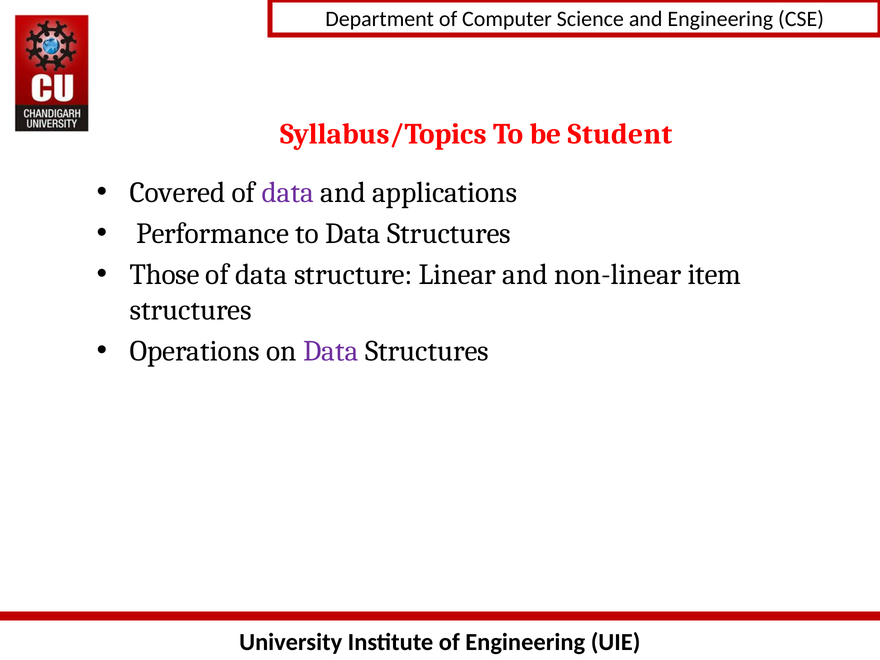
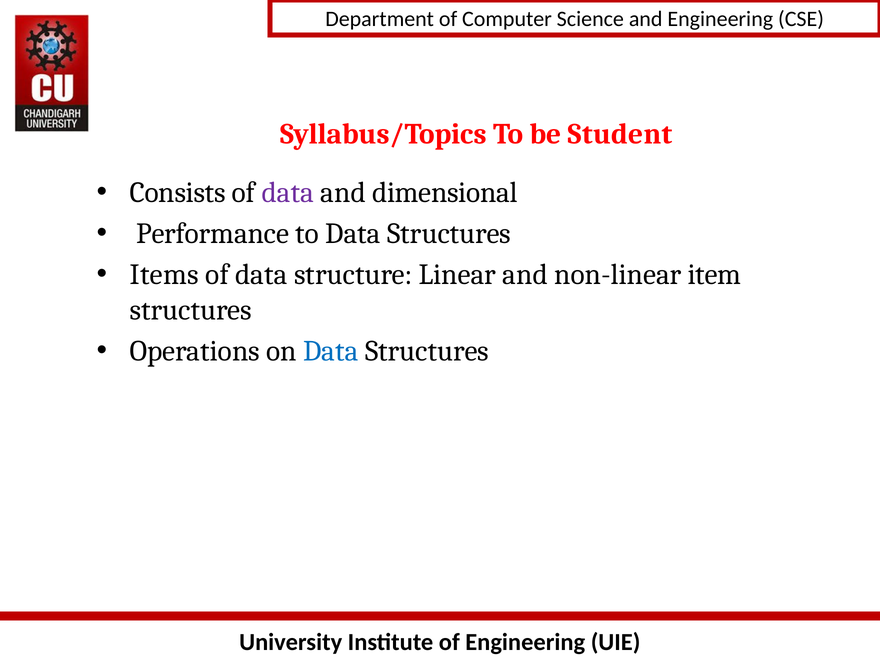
Covered: Covered -> Consists
applications: applications -> dimensional
Those: Those -> Items
Data at (331, 351) colour: purple -> blue
